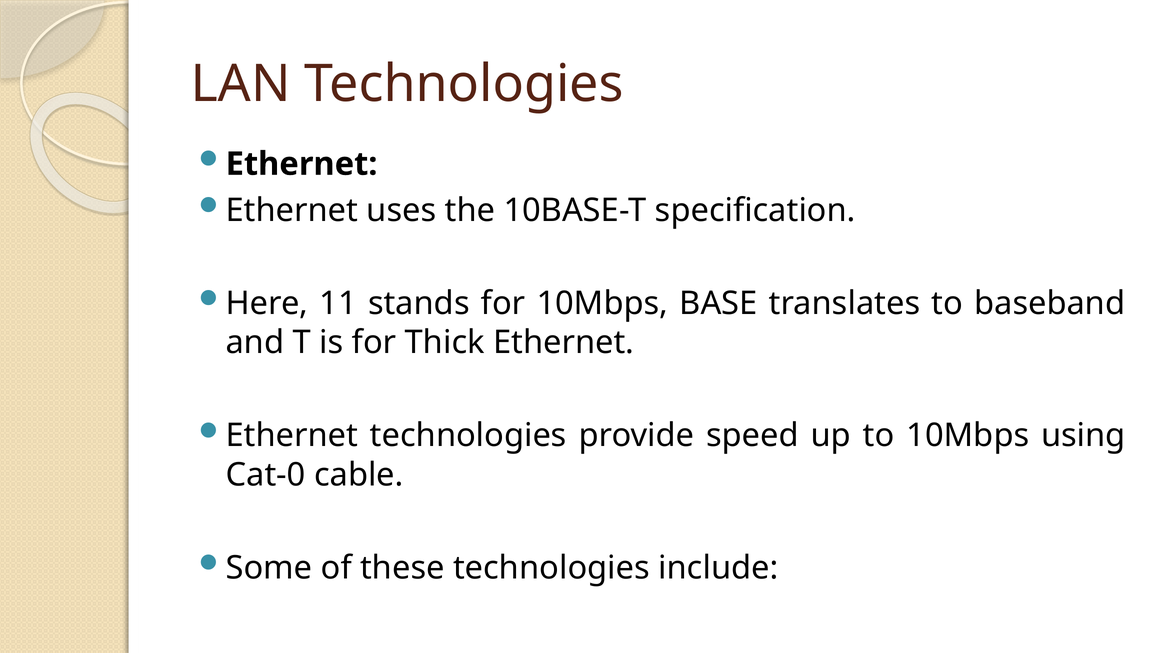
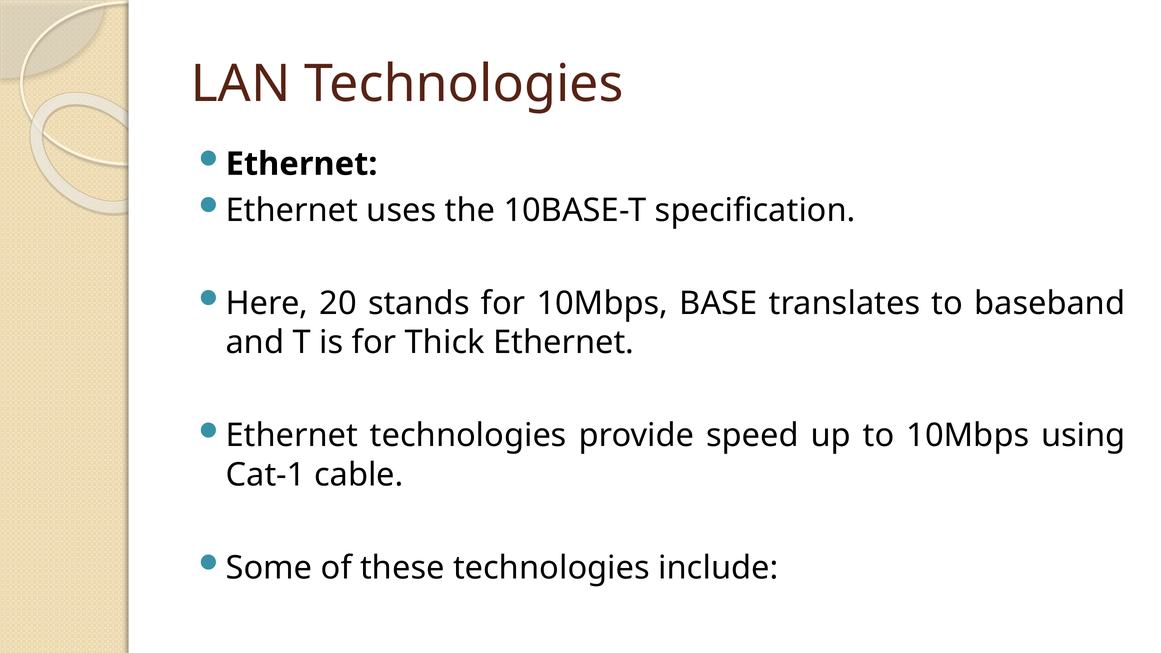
11: 11 -> 20
Cat-0: Cat-0 -> Cat-1
